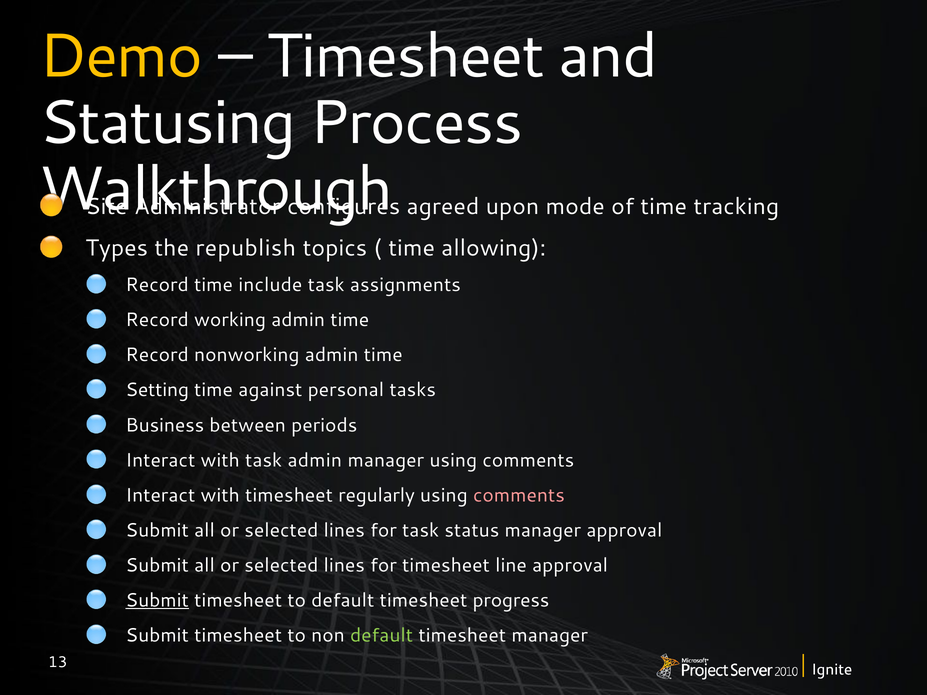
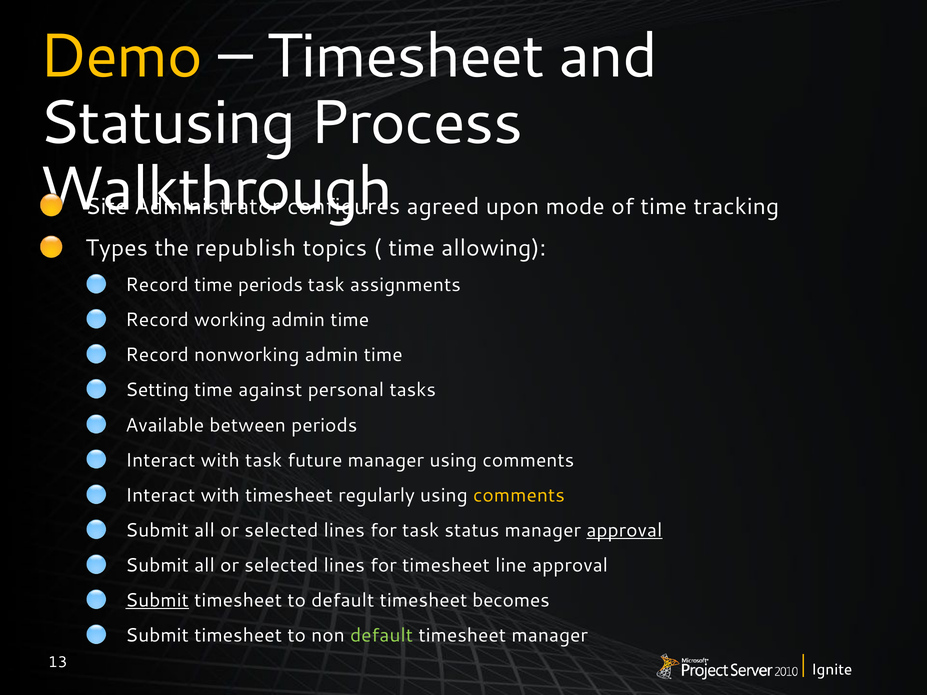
time include: include -> periods
Business: Business -> Available
task admin: admin -> future
comments at (519, 495) colour: pink -> yellow
approval at (624, 530) underline: none -> present
progress: progress -> becomes
